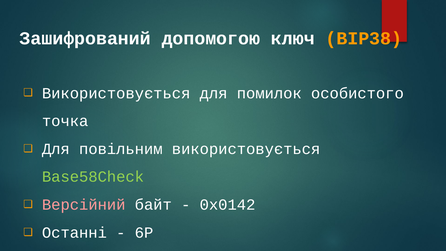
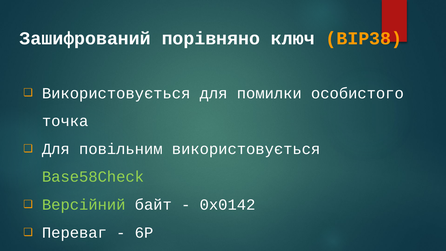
допомогою: допомогою -> порівняно
помилок: помилок -> помилки
Версійний colour: pink -> light green
Останні: Останні -> Переваг
